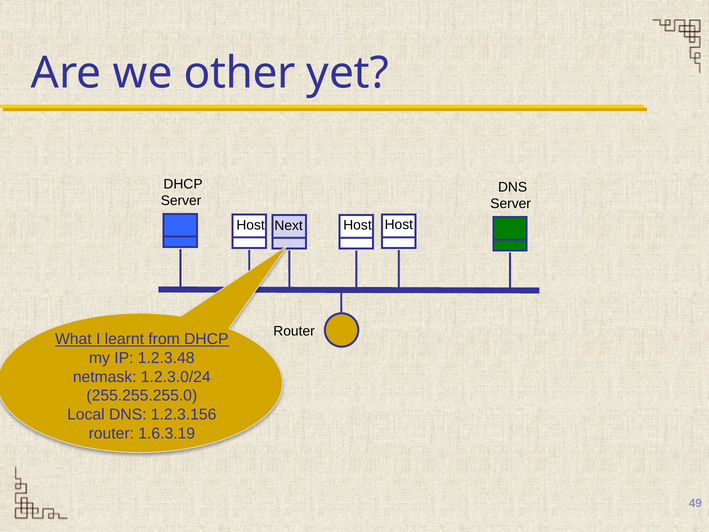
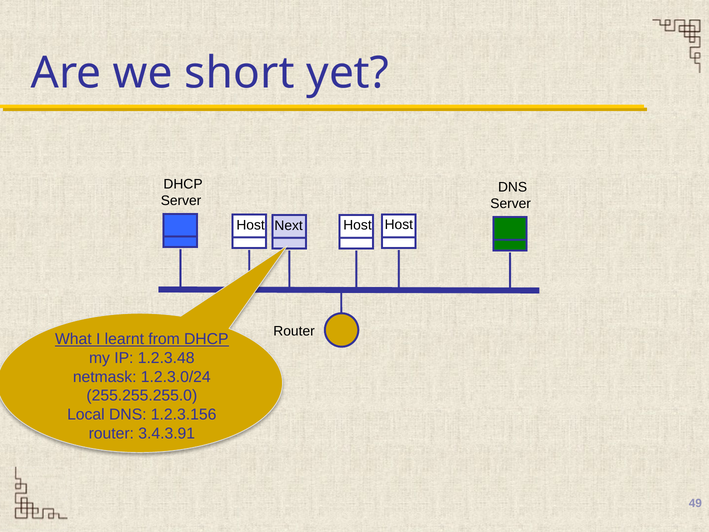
other: other -> short
1.6.3.19: 1.6.3.19 -> 3.4.3.91
